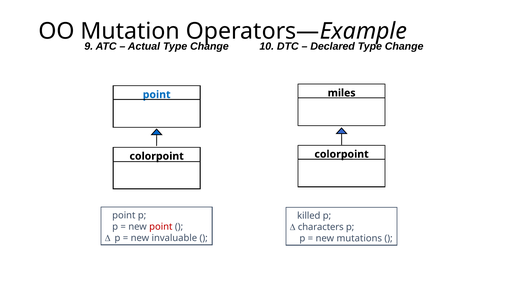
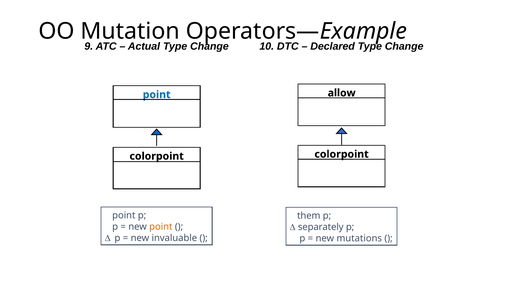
miles: miles -> allow
killed: killed -> them
characters: characters -> separately
point at (161, 227) colour: red -> orange
